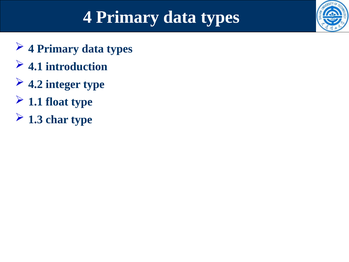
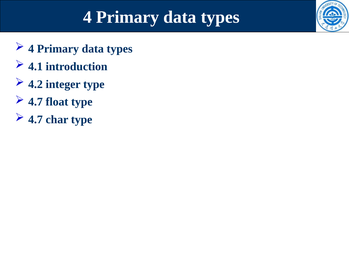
1.1 at (35, 102): 1.1 -> 4.7
1.3 at (35, 119): 1.3 -> 4.7
